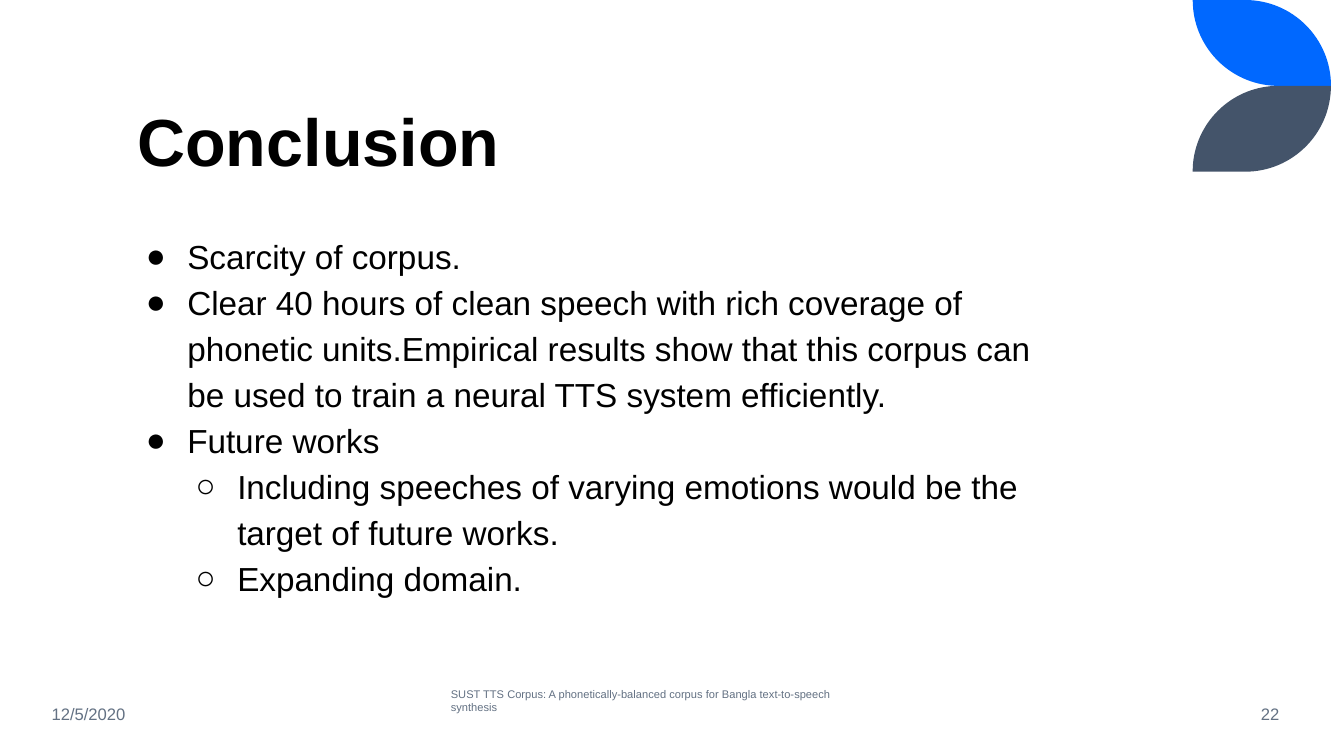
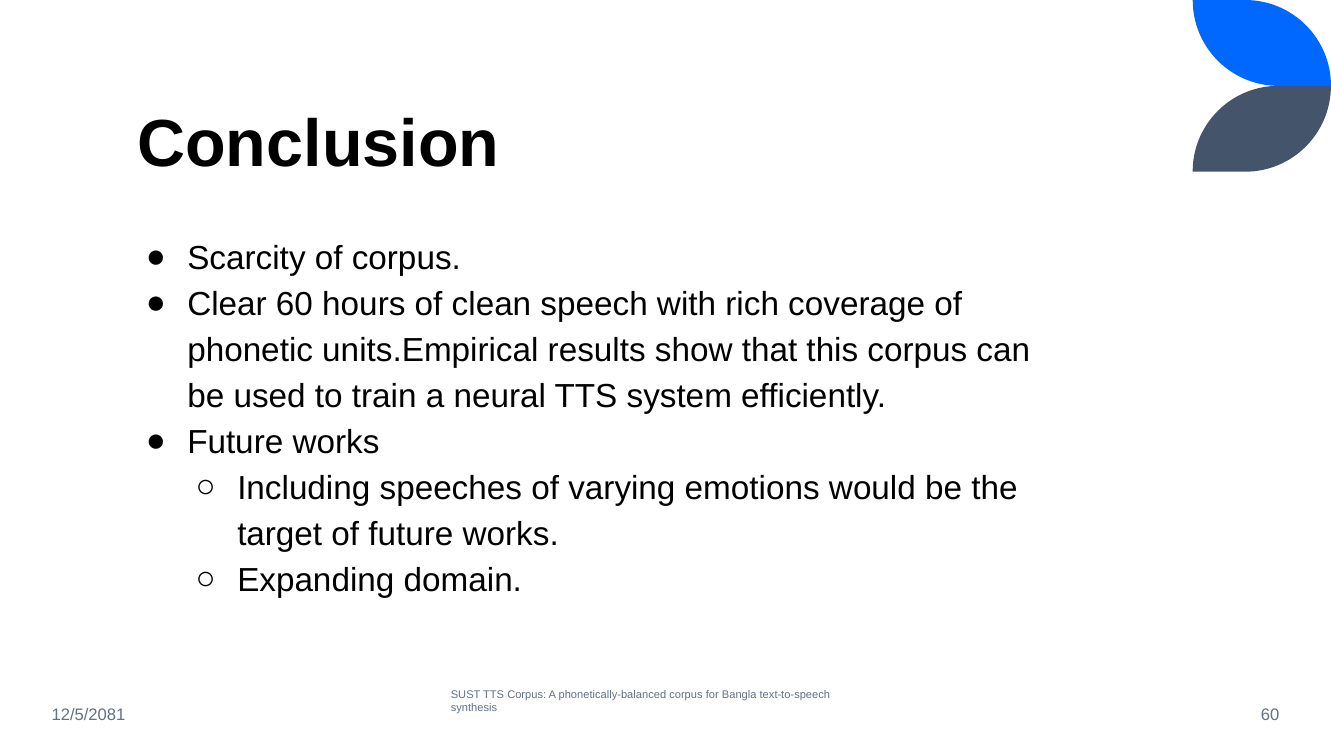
Clear 40: 40 -> 60
synthesis 22: 22 -> 60
12/5/2020: 12/5/2020 -> 12/5/2081
